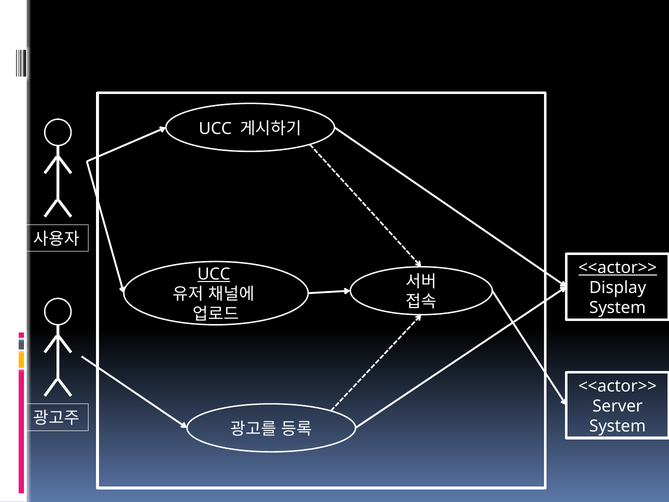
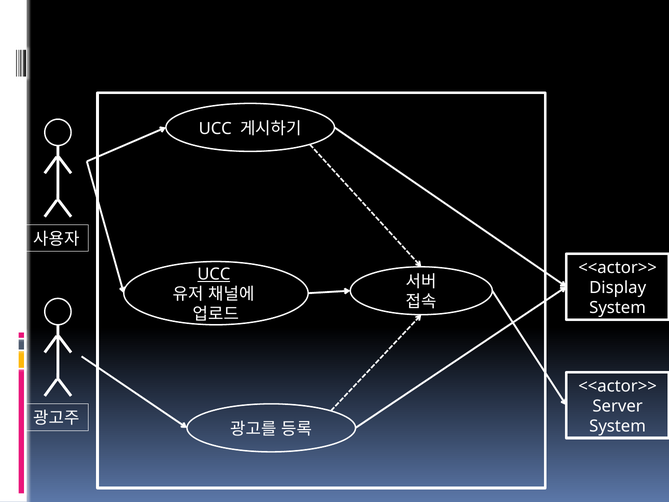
<<actor>> at (618, 268) underline: present -> none
